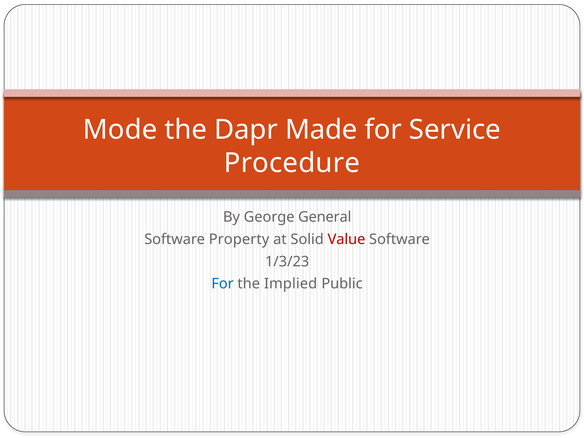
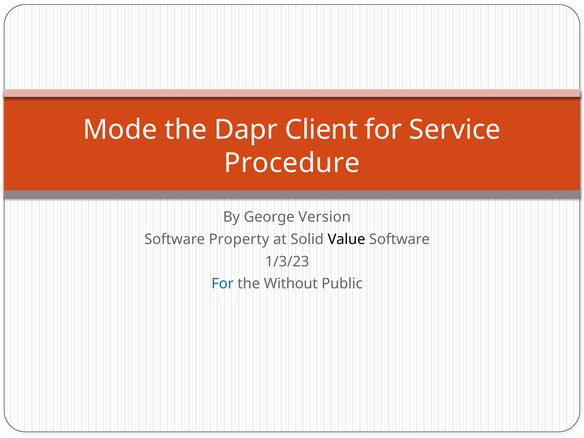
Made: Made -> Client
General: General -> Version
Value colour: red -> black
Implied: Implied -> Without
